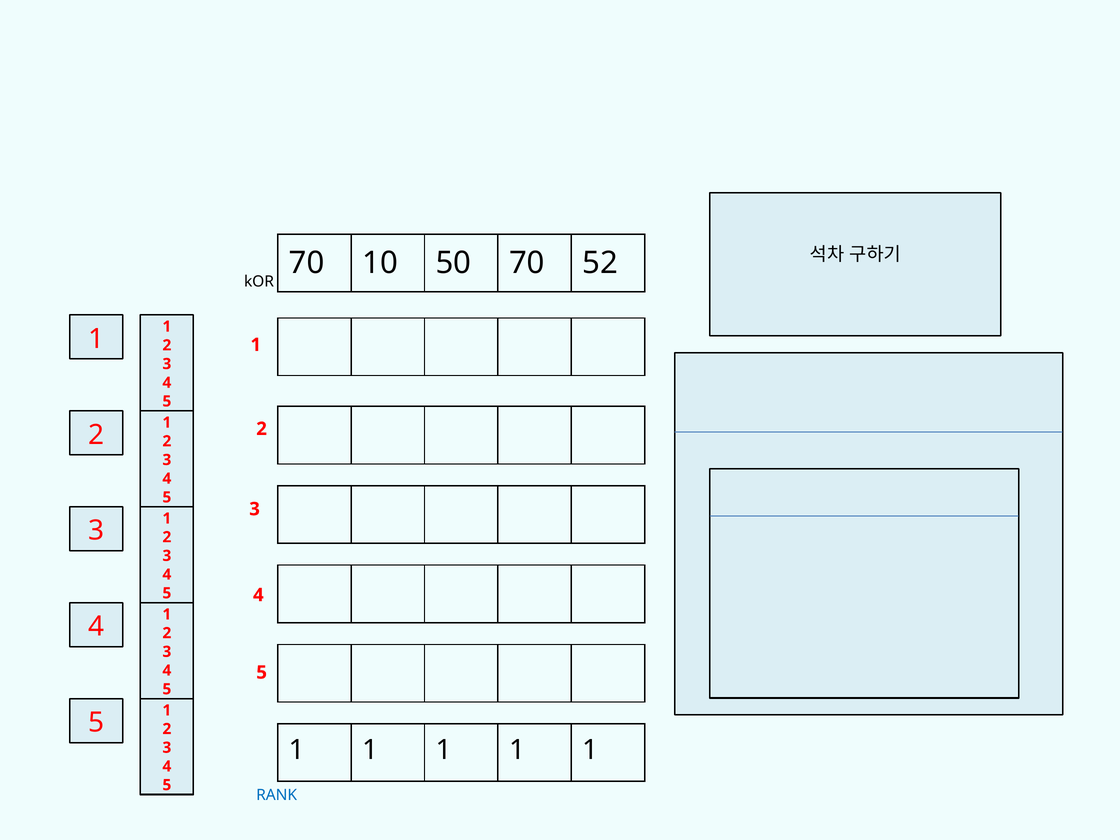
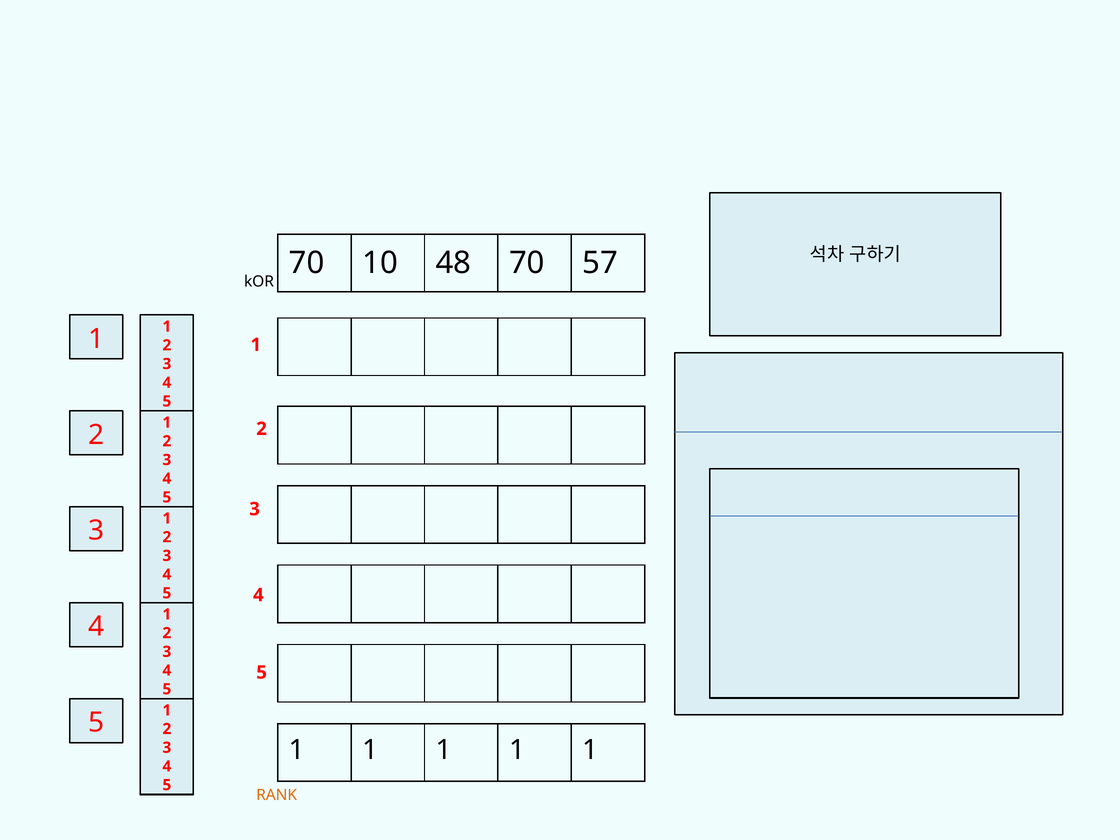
50: 50 -> 48
52: 52 -> 57
RANK colour: blue -> orange
